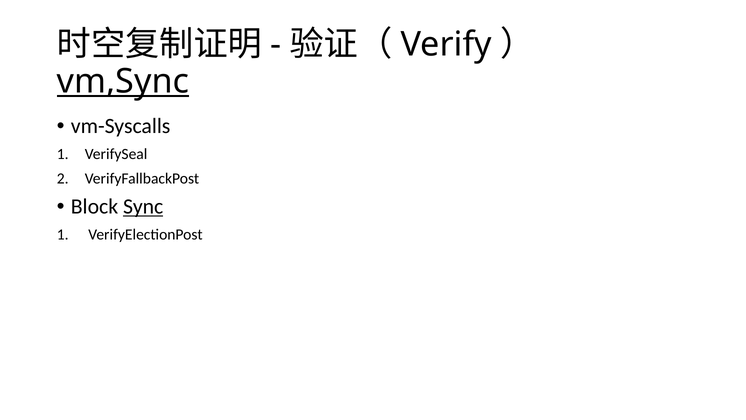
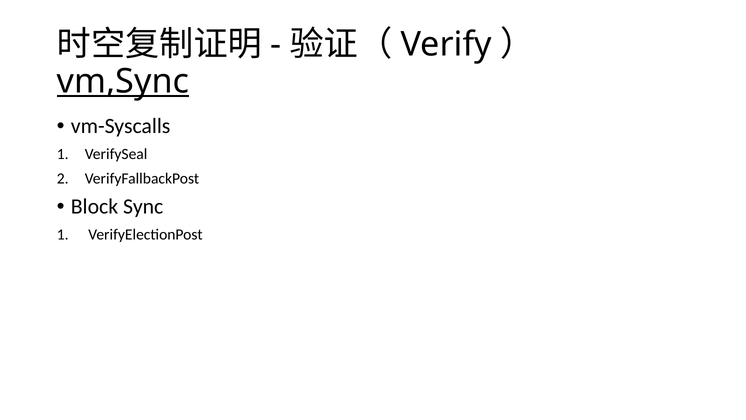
Sync underline: present -> none
